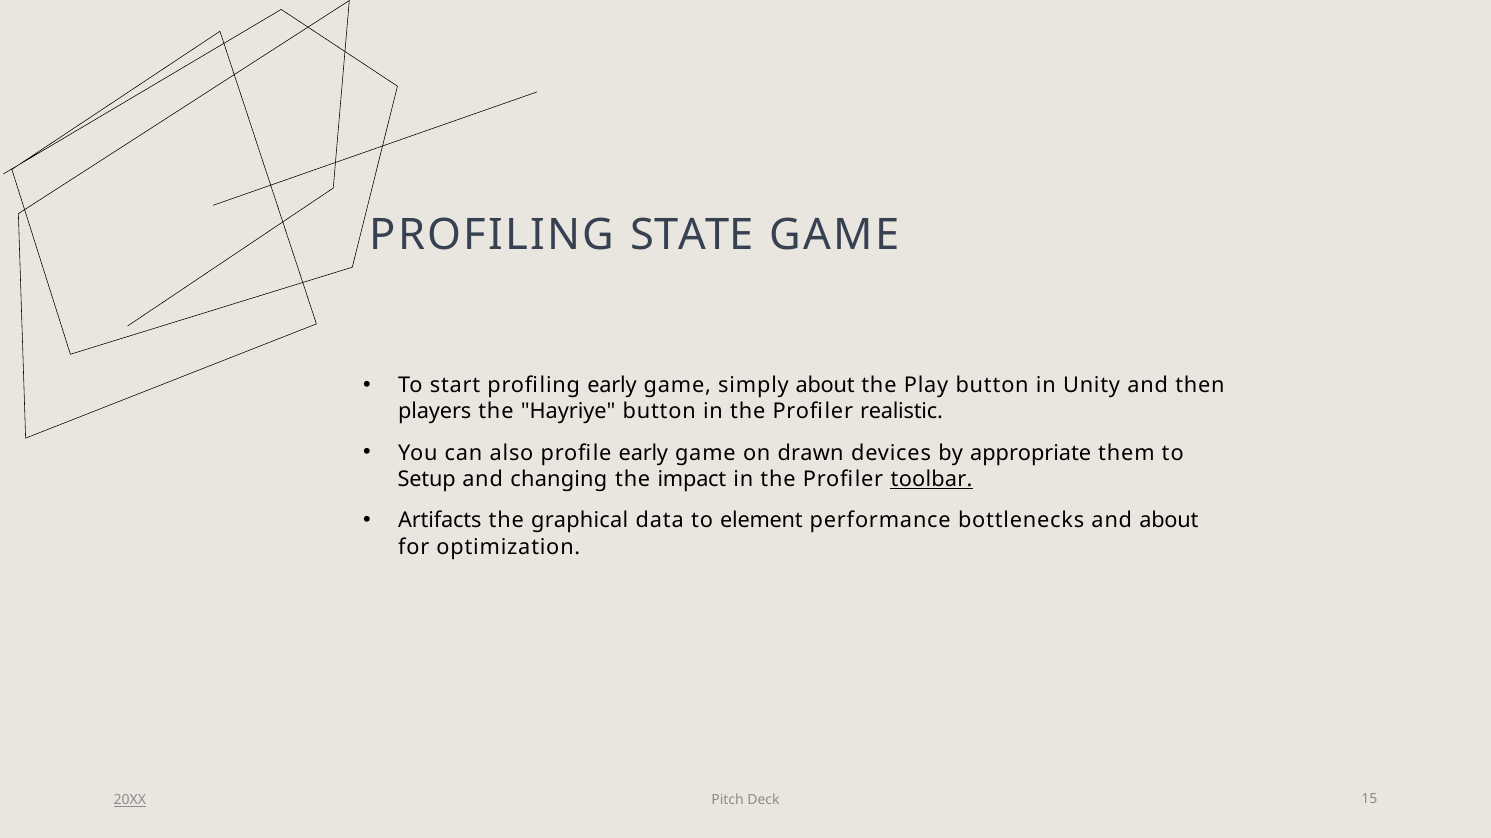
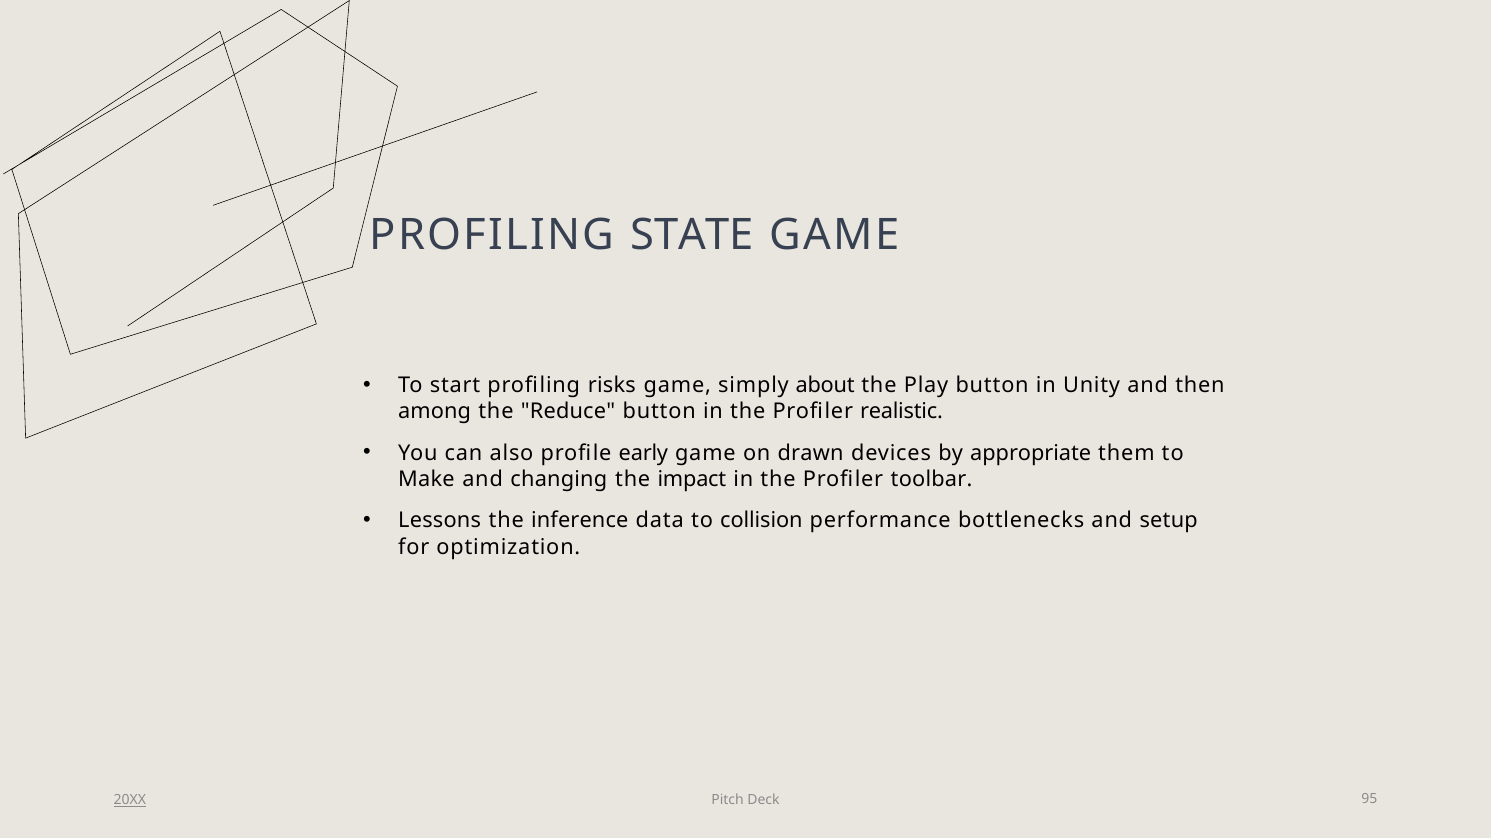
profiling early: early -> risks
players: players -> among
Hayriye: Hayriye -> Reduce
Setup: Setup -> Make
toolbar underline: present -> none
Artifacts: Artifacts -> Lessons
graphical: graphical -> inference
element: element -> collision
and about: about -> setup
15: 15 -> 95
